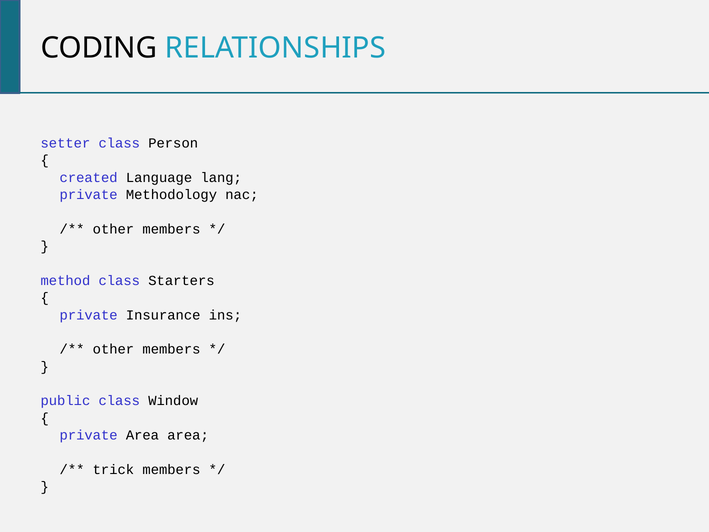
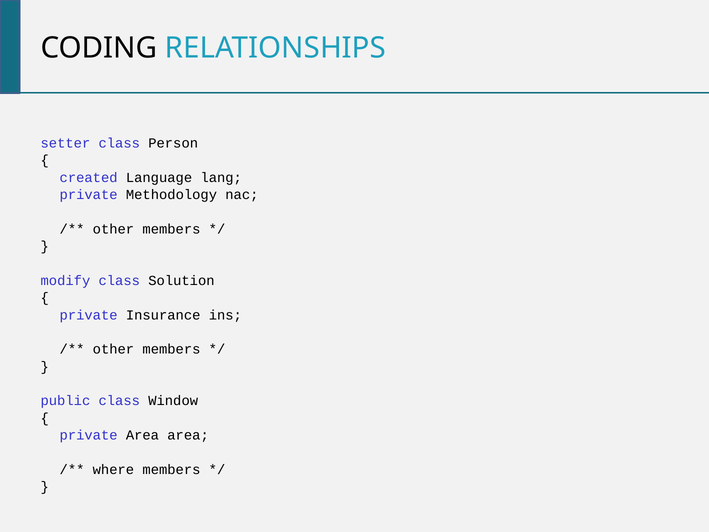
method: method -> modify
Starters: Starters -> Solution
trick: trick -> where
